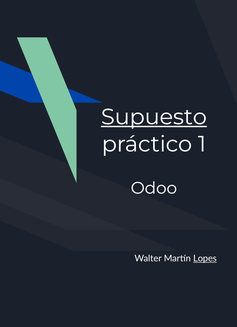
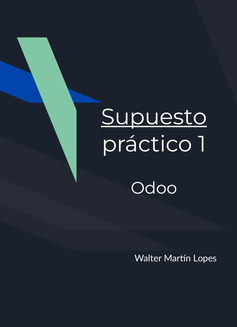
Lopes underline: present -> none
